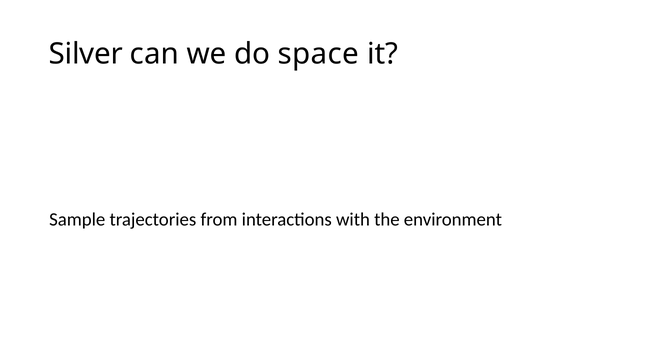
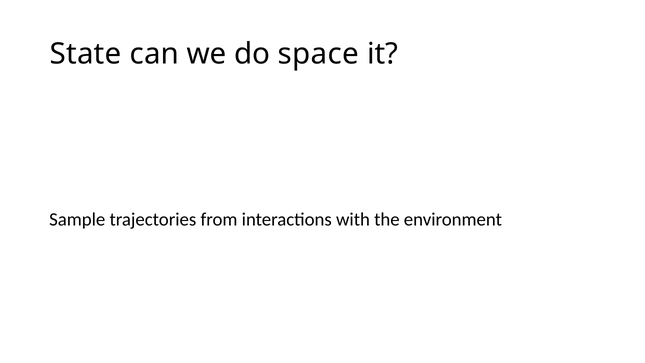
Silver: Silver -> State
